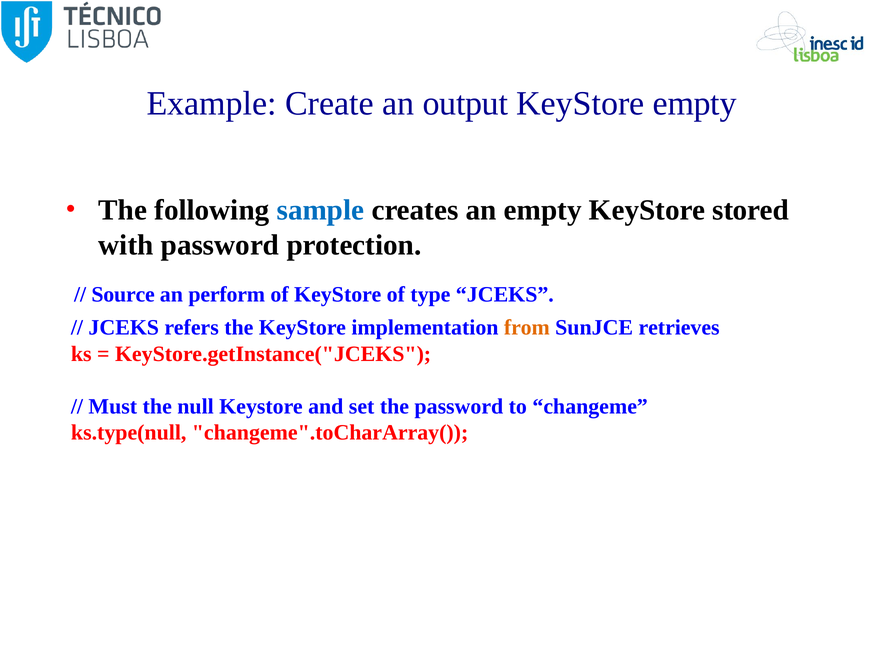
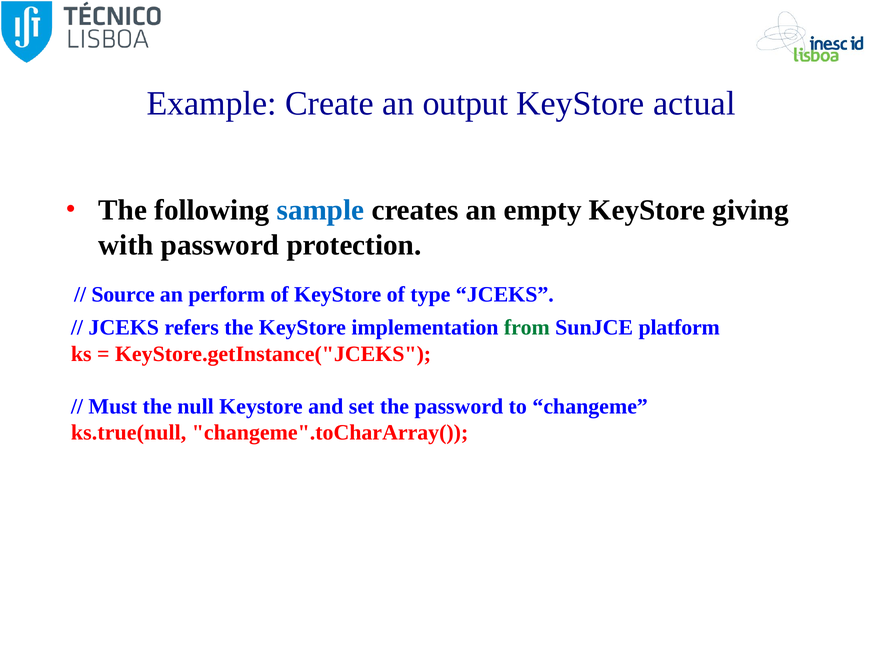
KeyStore empty: empty -> actual
stored: stored -> giving
from colour: orange -> green
retrieves: retrieves -> platform
ks.type(null: ks.type(null -> ks.true(null
